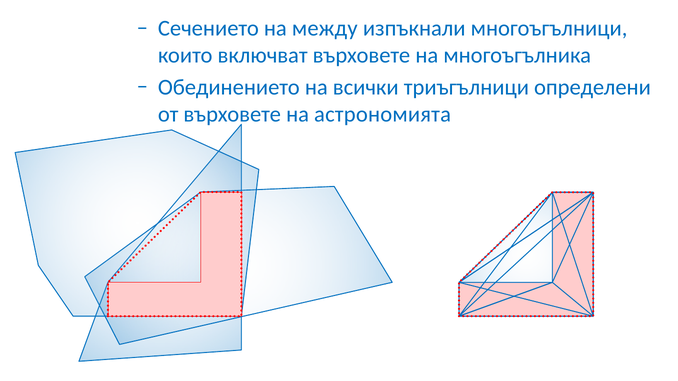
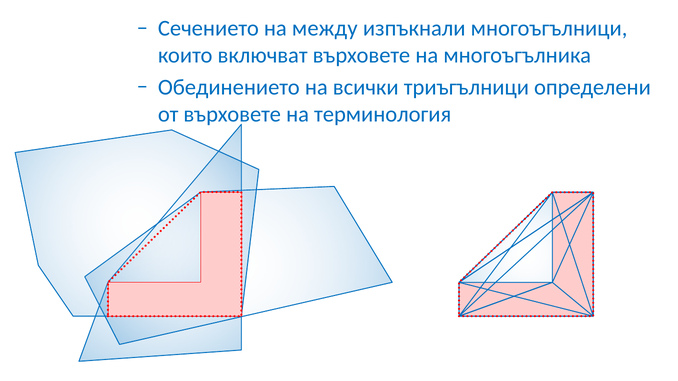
астрономията: астрономията -> терминология
